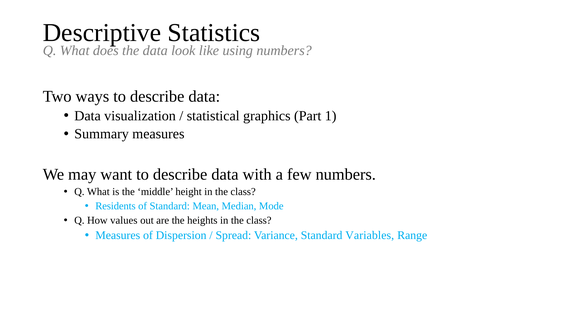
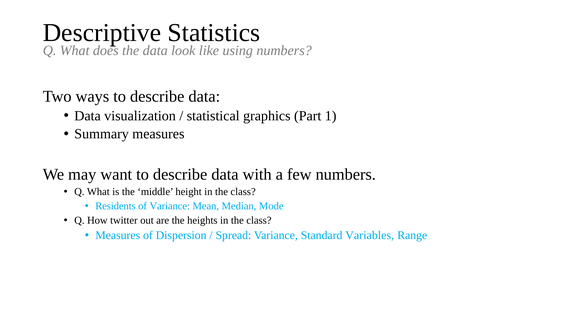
of Standard: Standard -> Variance
values: values -> twitter
